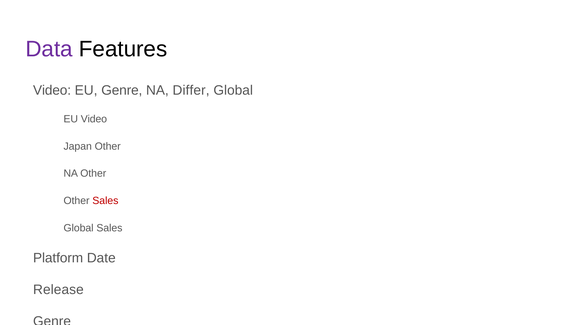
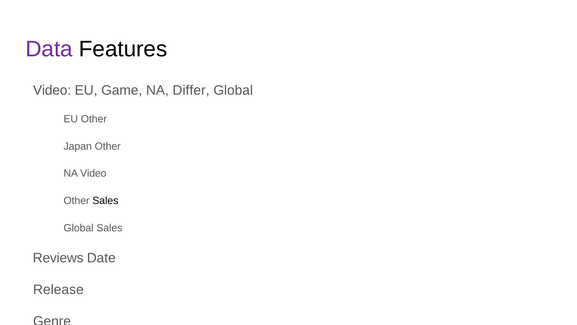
EU Genre: Genre -> Game
EU Video: Video -> Other
NA Other: Other -> Video
Sales at (105, 201) colour: red -> black
Platform: Platform -> Reviews
